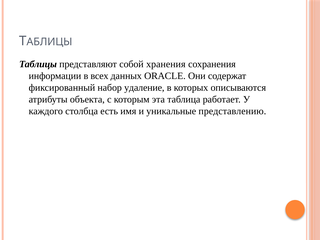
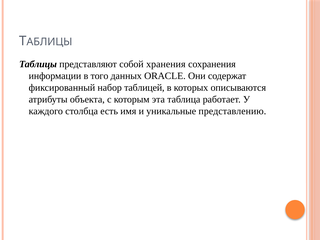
всех: всех -> того
удаление: удаление -> таблицей
